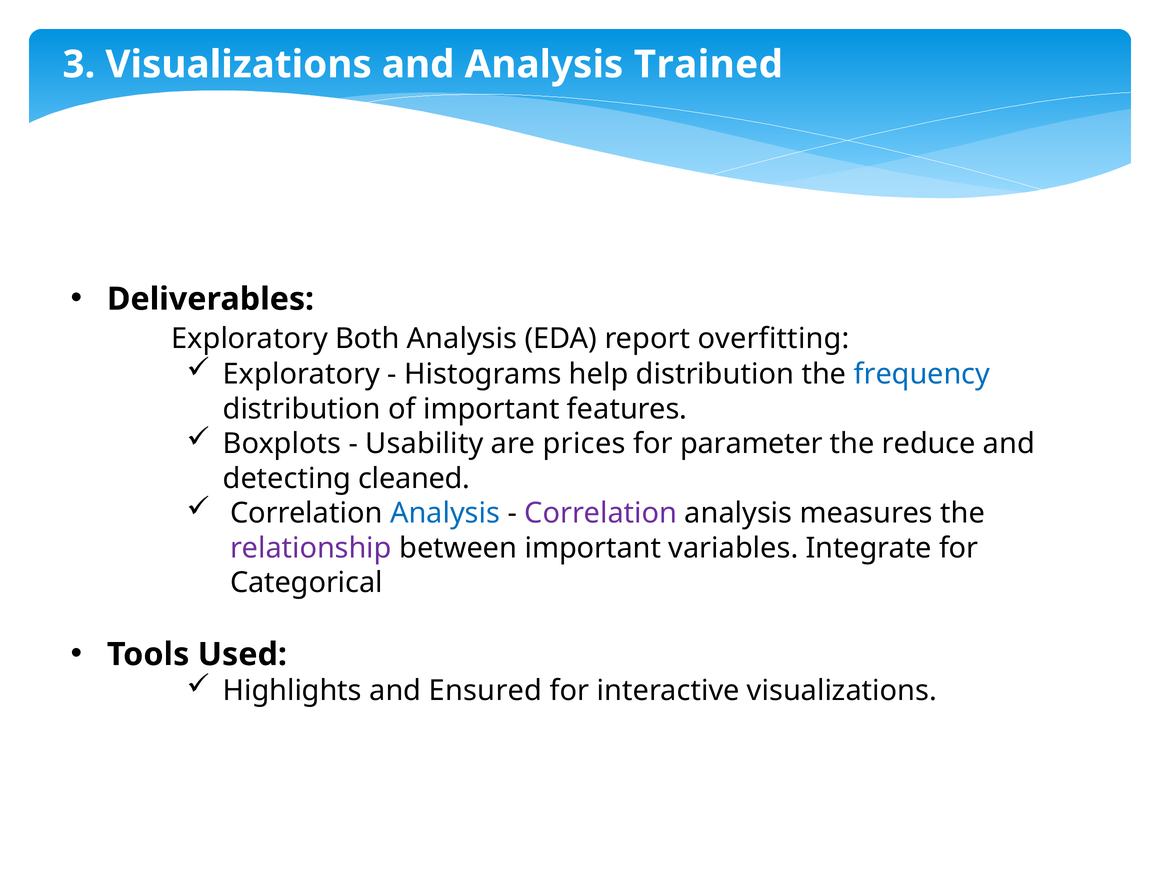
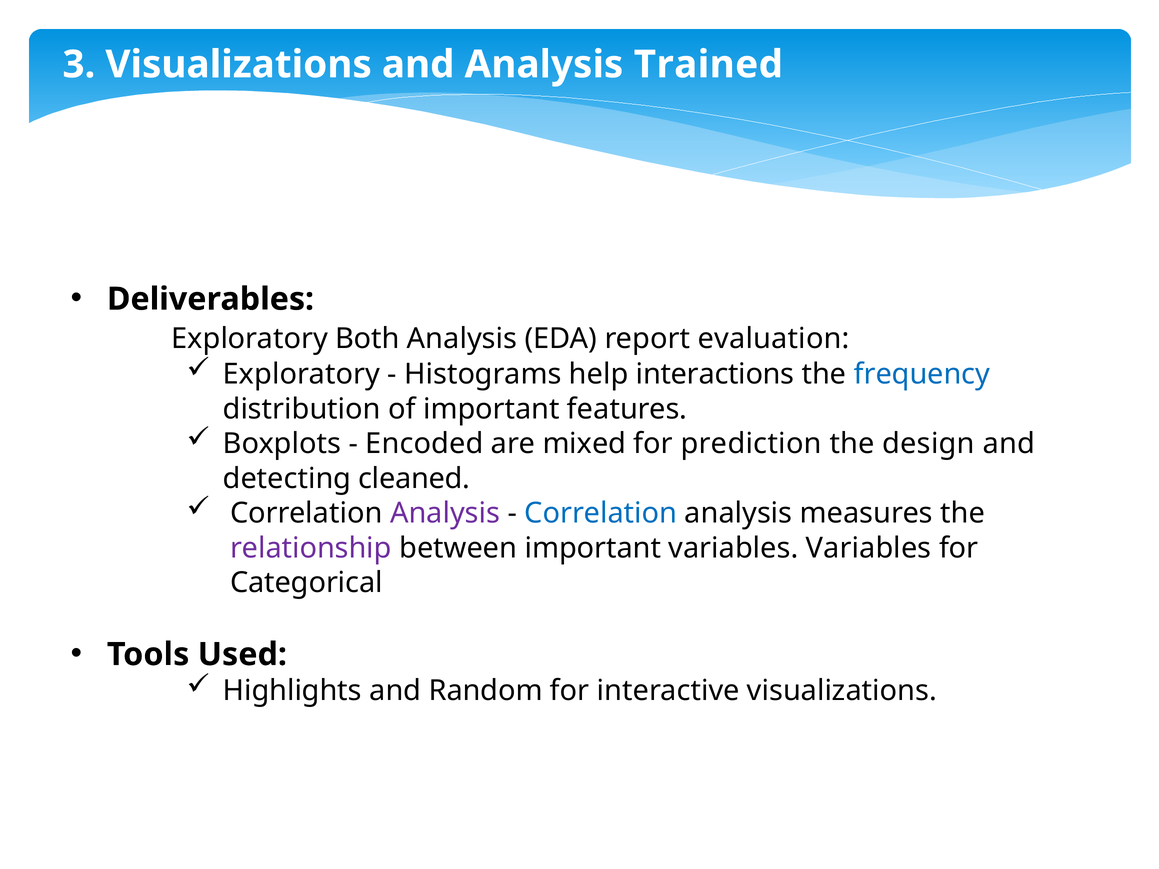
overfitting: overfitting -> evaluation
help distribution: distribution -> interactions
Usability: Usability -> Encoded
prices: prices -> mixed
parameter: parameter -> prediction
reduce: reduce -> design
Analysis at (445, 513) colour: blue -> purple
Correlation at (601, 513) colour: purple -> blue
variables Integrate: Integrate -> Variables
Ensured: Ensured -> Random
